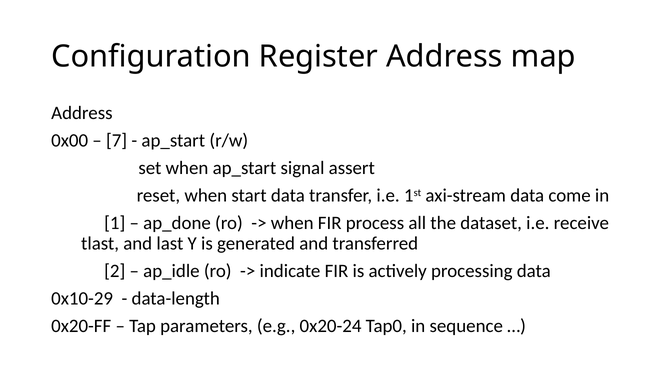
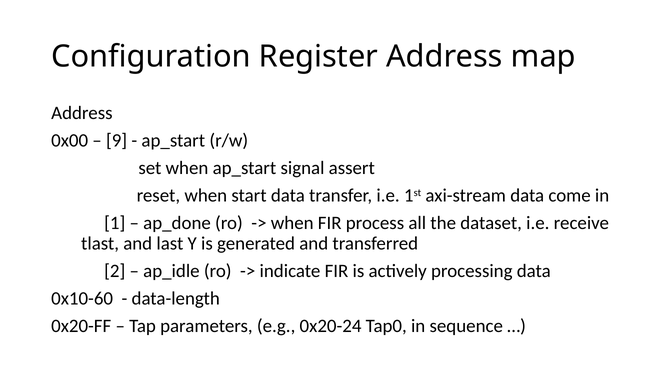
7: 7 -> 9
0x10-29: 0x10-29 -> 0x10-60
